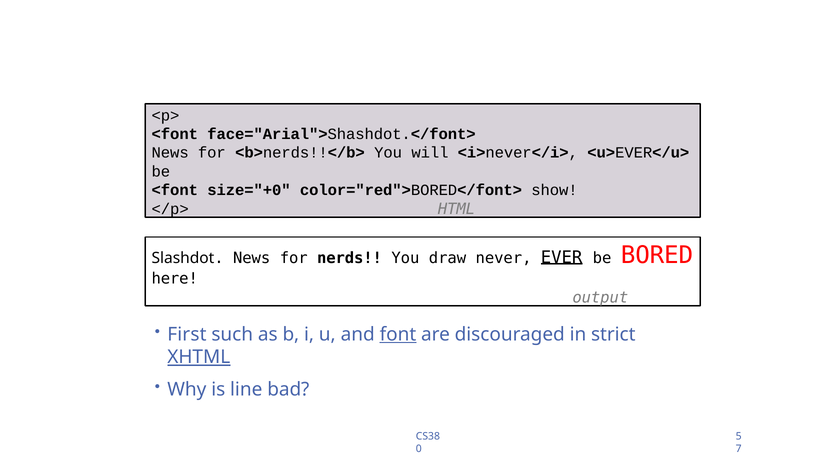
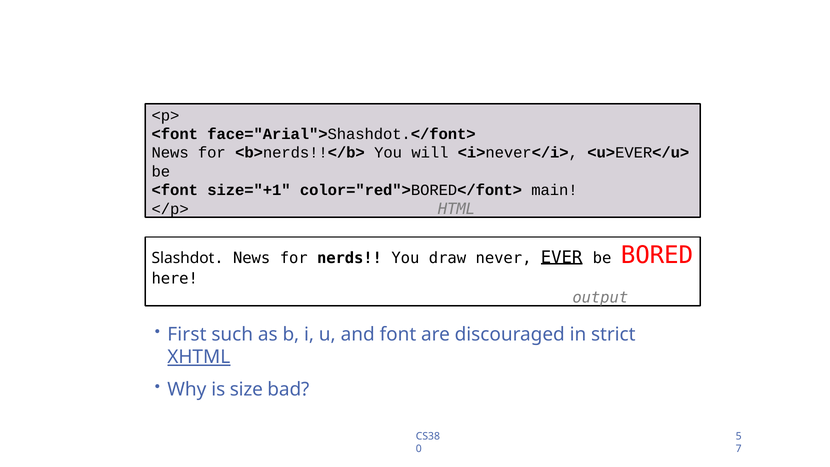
size="+0: size="+0 -> size="+1
show: show -> main
font underline: present -> none
line: line -> size
